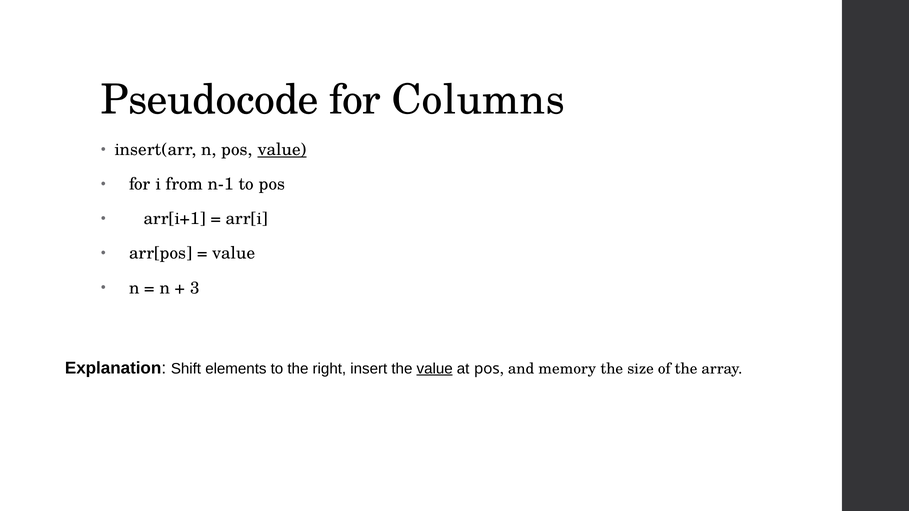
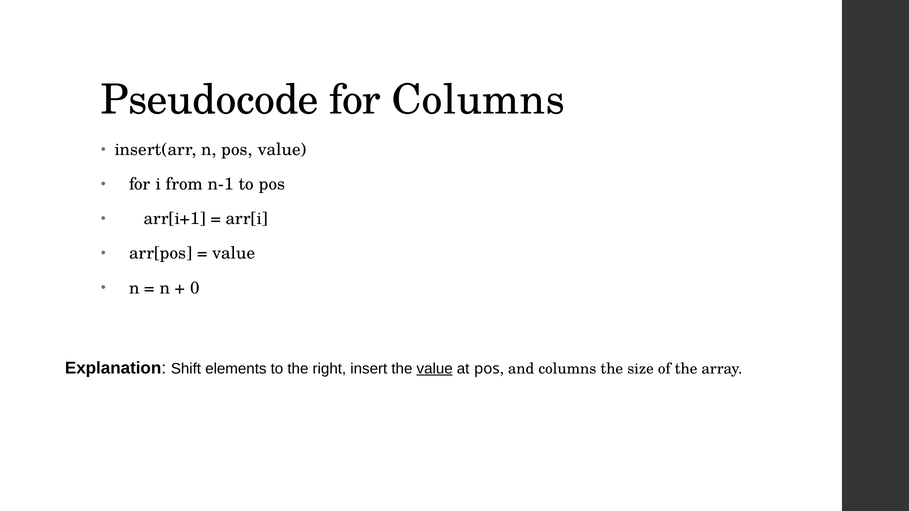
value at (282, 150) underline: present -> none
3: 3 -> 0
and memory: memory -> columns
